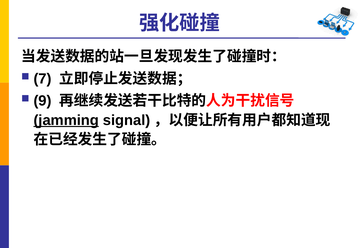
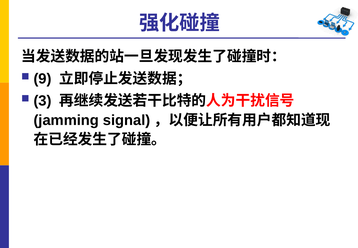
7: 7 -> 9
9: 9 -> 3
jamming underline: present -> none
